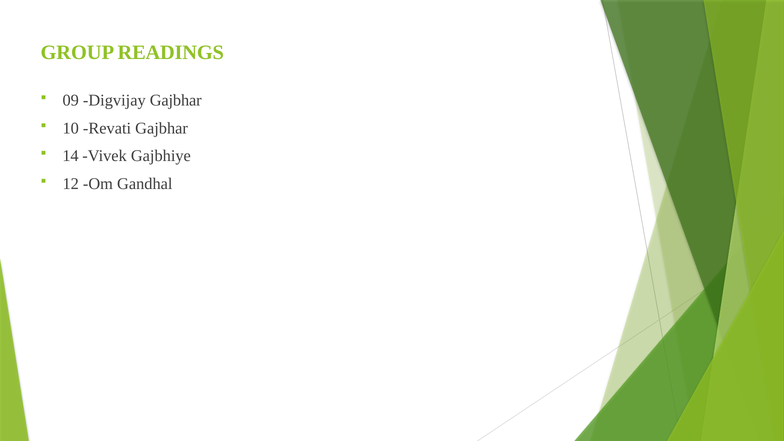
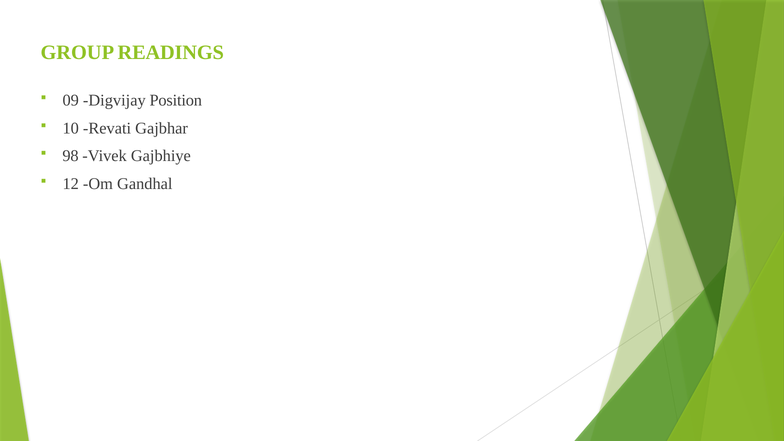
Digvijay Gajbhar: Gajbhar -> Position
14: 14 -> 98
